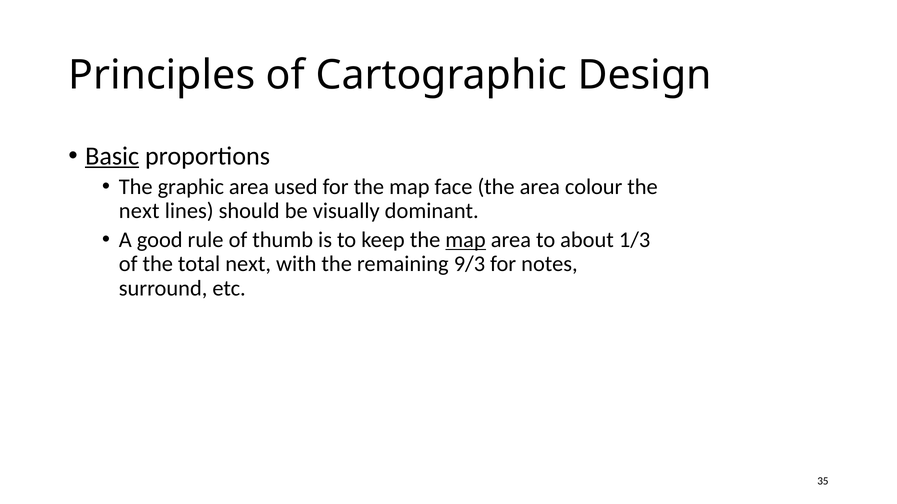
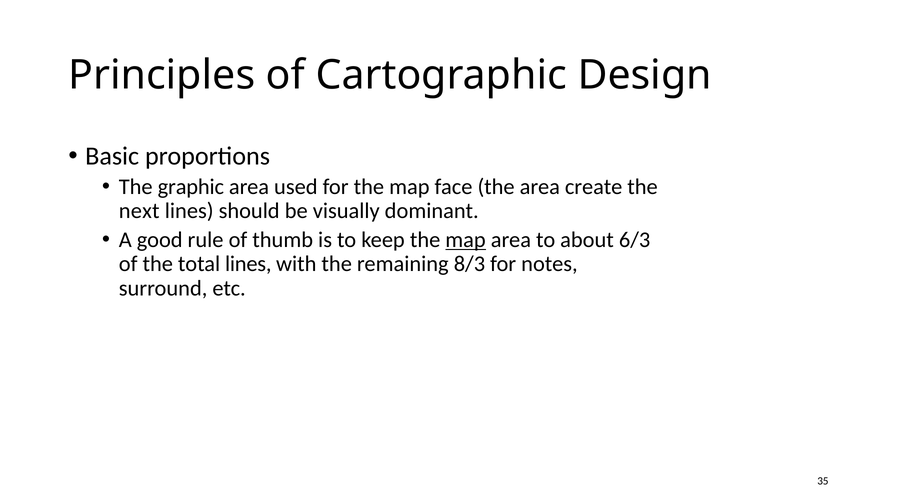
Basic underline: present -> none
colour: colour -> create
1/3: 1/3 -> 6/3
total next: next -> lines
9/3: 9/3 -> 8/3
